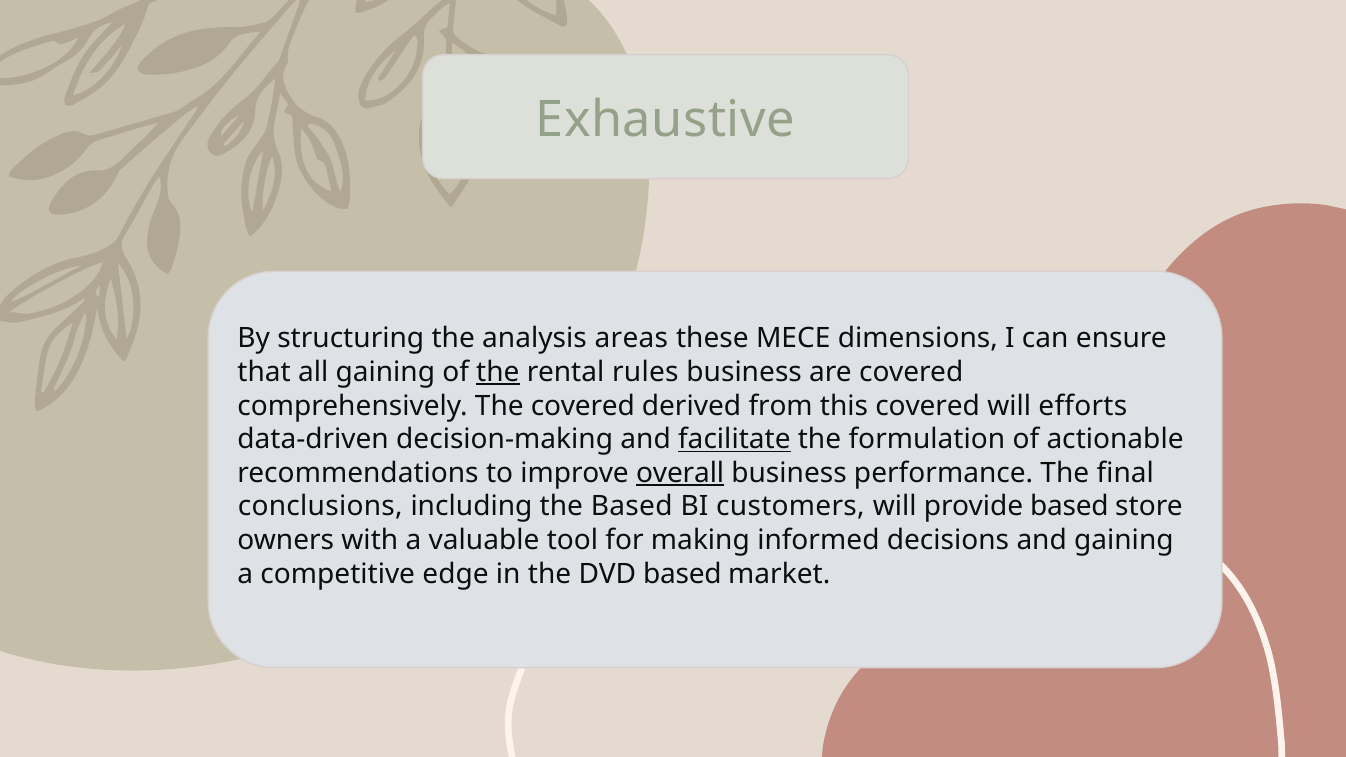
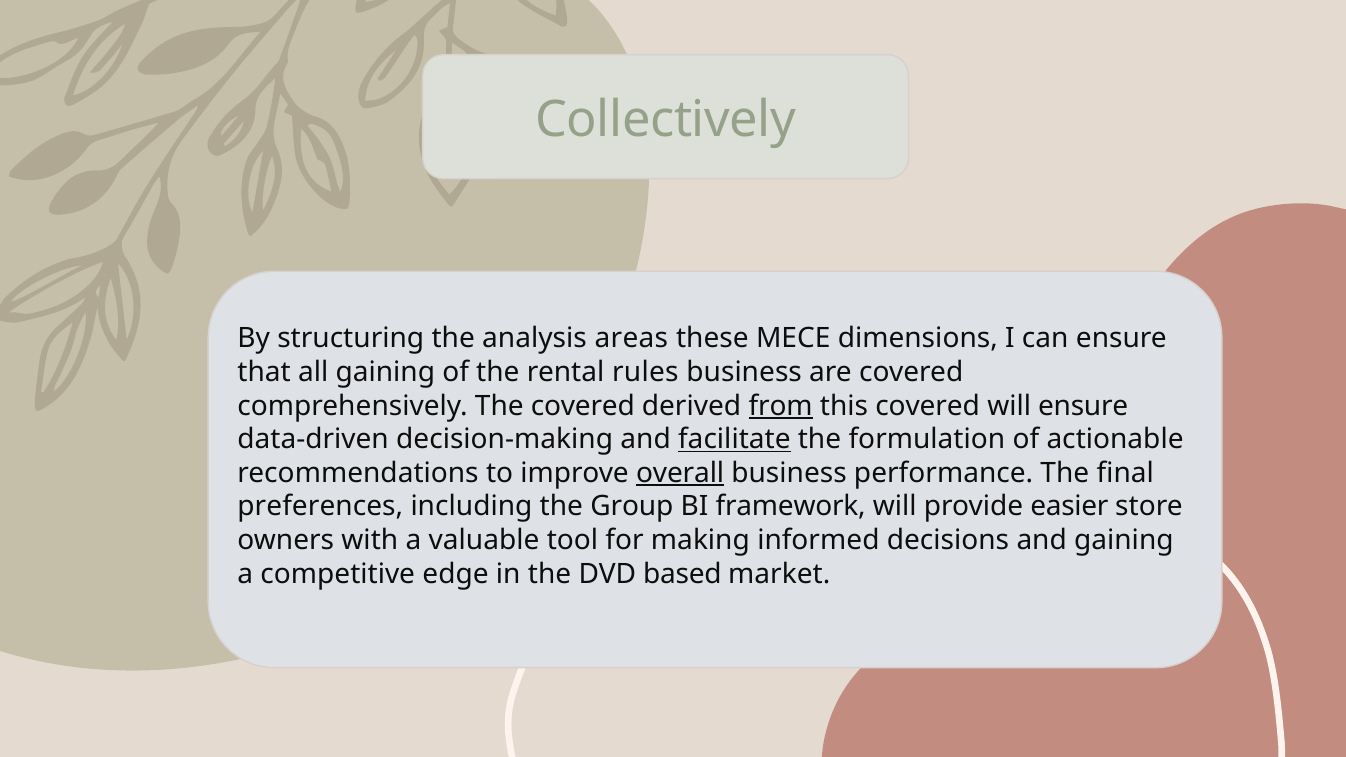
Exhaustive: Exhaustive -> Collectively
the at (498, 372) underline: present -> none
from underline: none -> present
will efforts: efforts -> ensure
conclusions: conclusions -> preferences
the Based: Based -> Group
customers: customers -> framework
provide based: based -> easier
